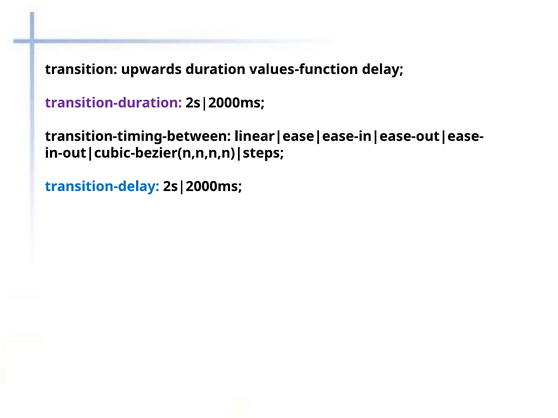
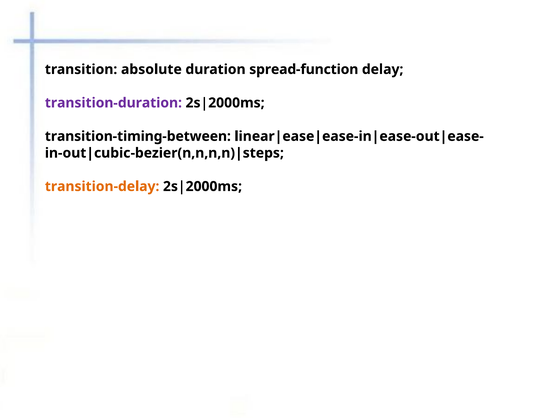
upwards: upwards -> absolute
values-function: values-function -> spread-function
transition-delay colour: blue -> orange
